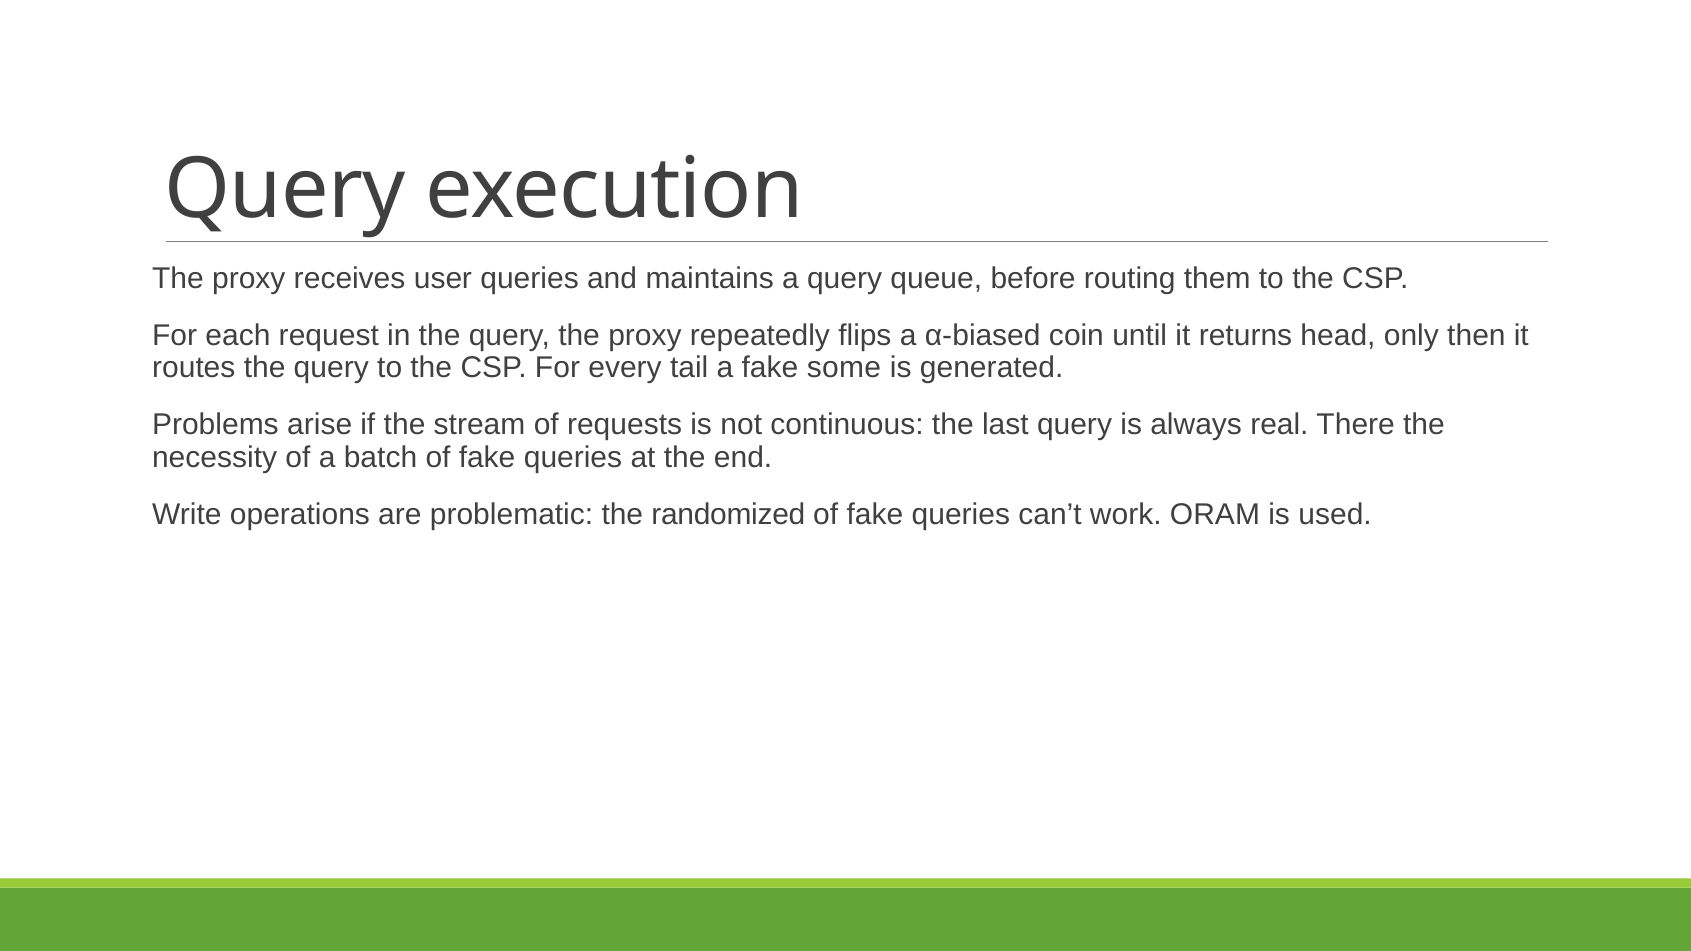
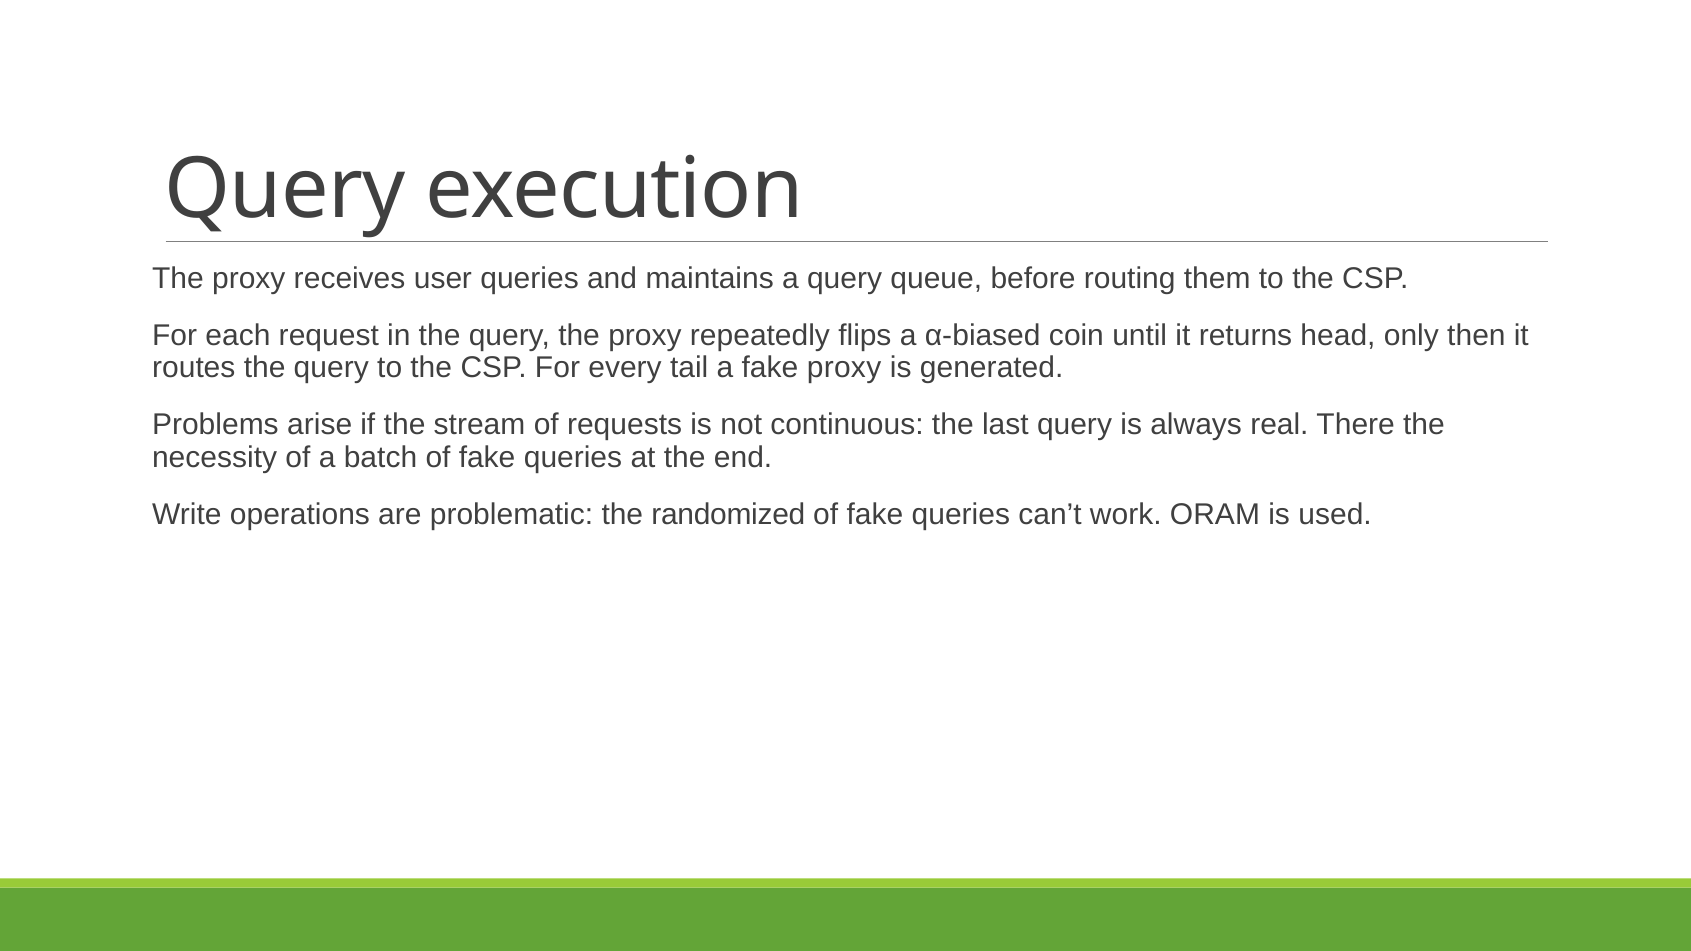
fake some: some -> proxy
